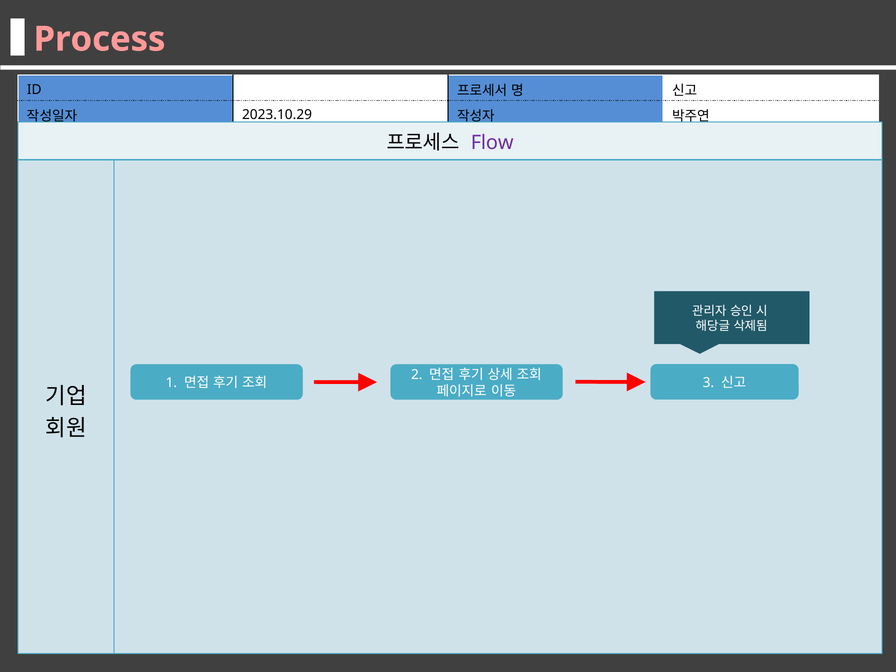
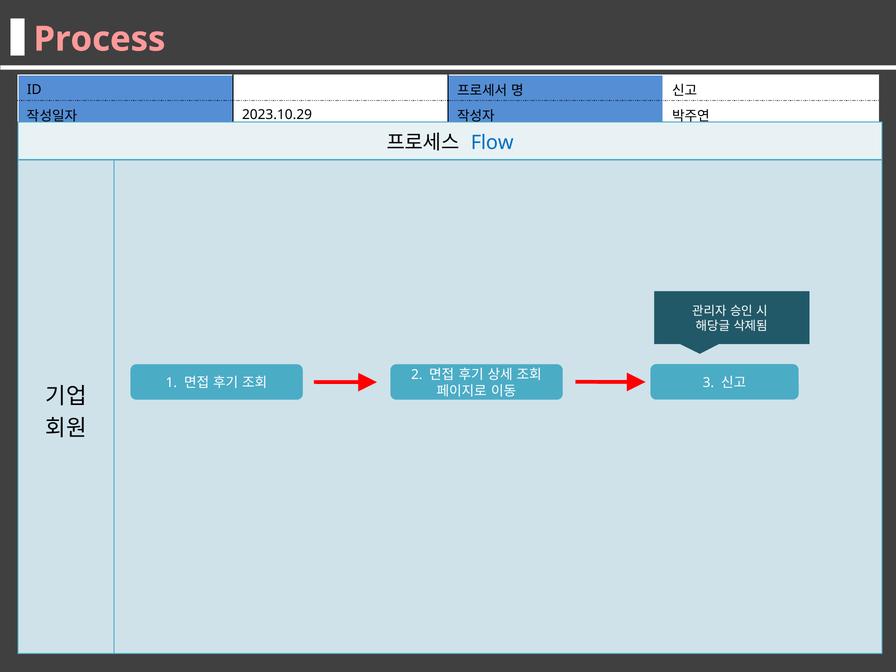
Flow colour: purple -> blue
